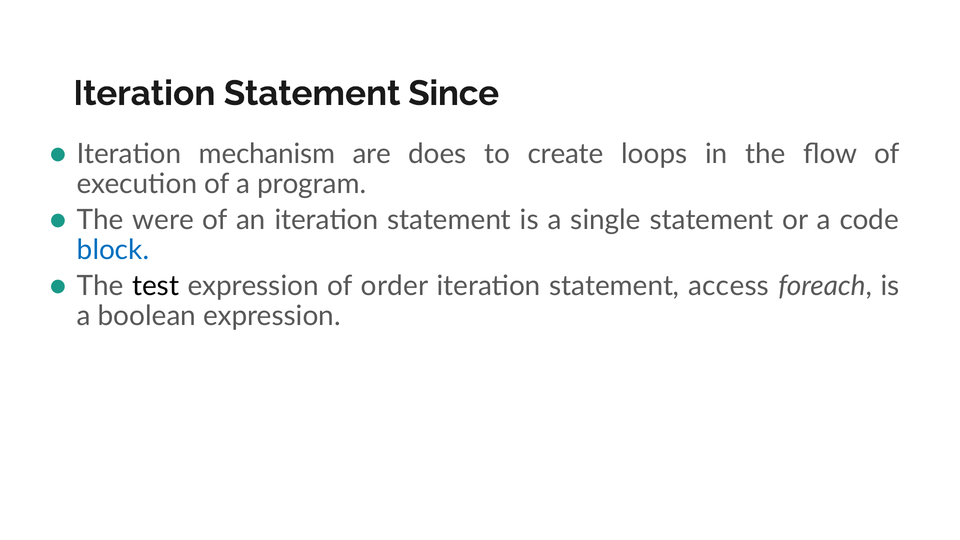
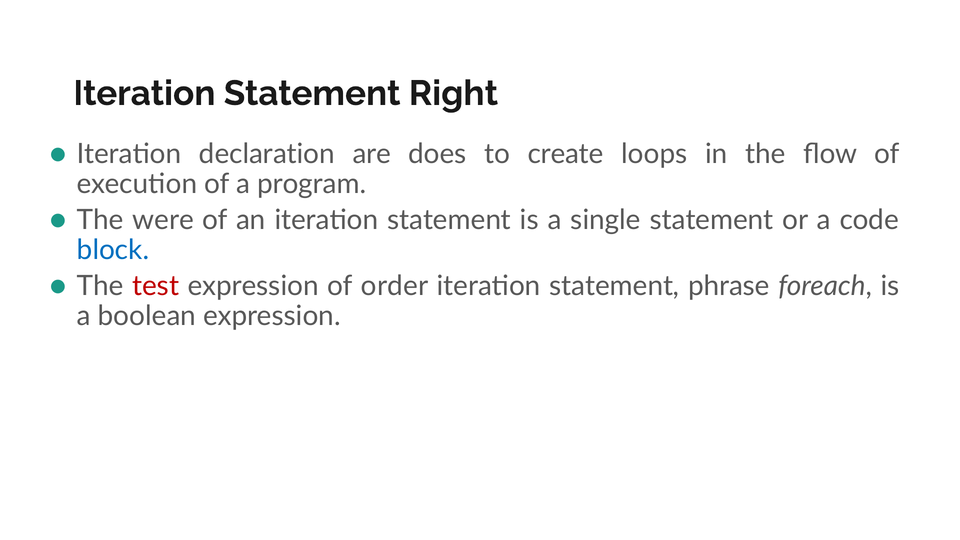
Since: Since -> Right
mechanism: mechanism -> declaration
test colour: black -> red
access: access -> phrase
